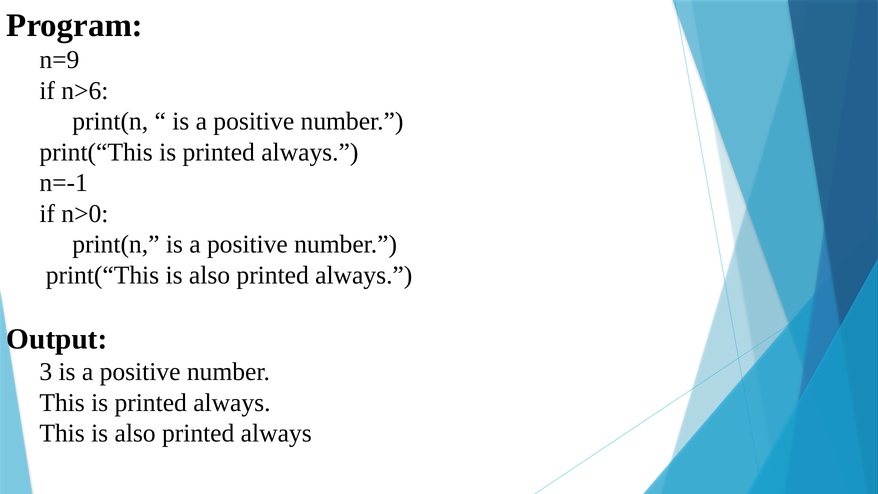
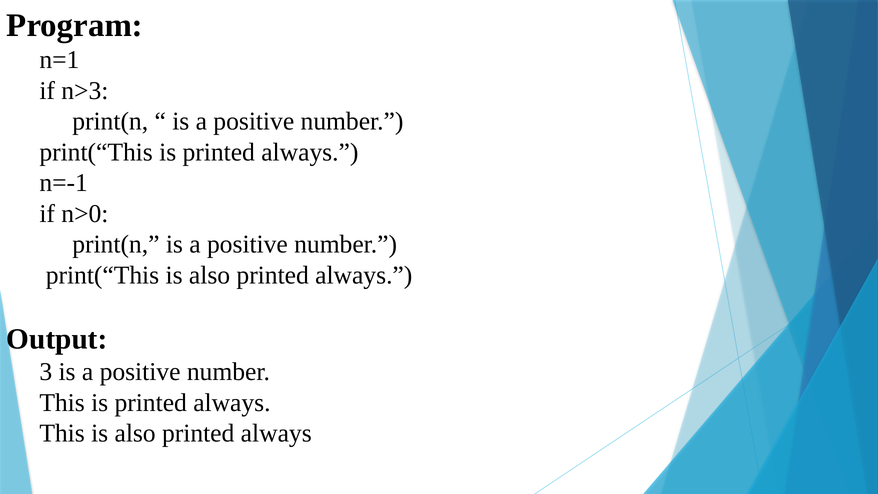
n=9: n=9 -> n=1
n>6: n>6 -> n>3
